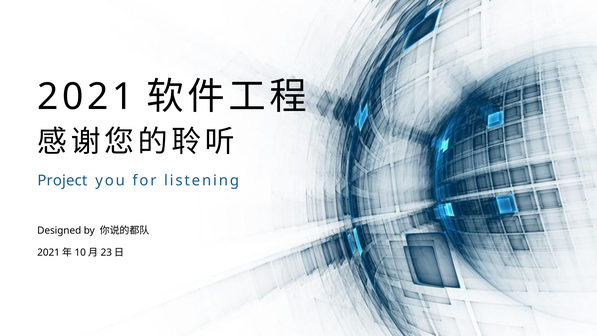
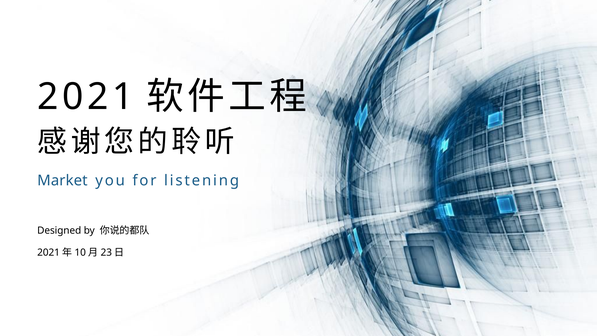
Project: Project -> Market
